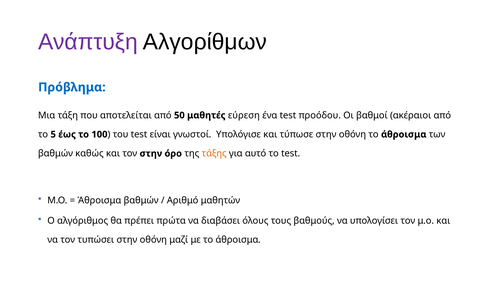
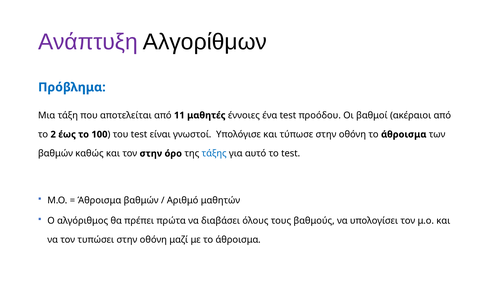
50: 50 -> 11
εύρεση: εύρεση -> έννοιες
5: 5 -> 2
τάξης colour: orange -> blue
